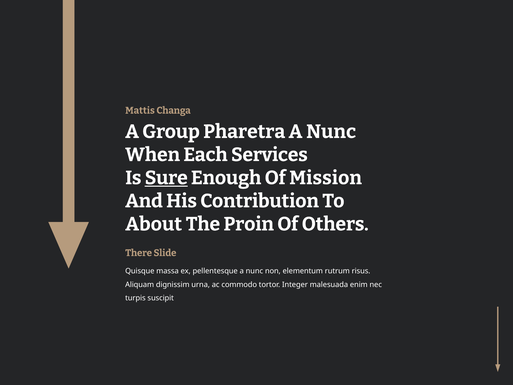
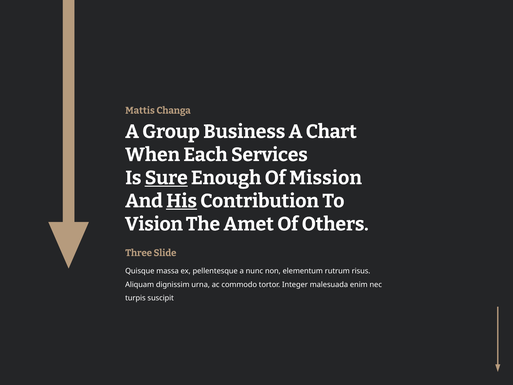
Pharetra: Pharetra -> Business
Nunc at (331, 132): Nunc -> Chart
His underline: none -> present
About: About -> Vision
Proin: Proin -> Amet
There: There -> Three
